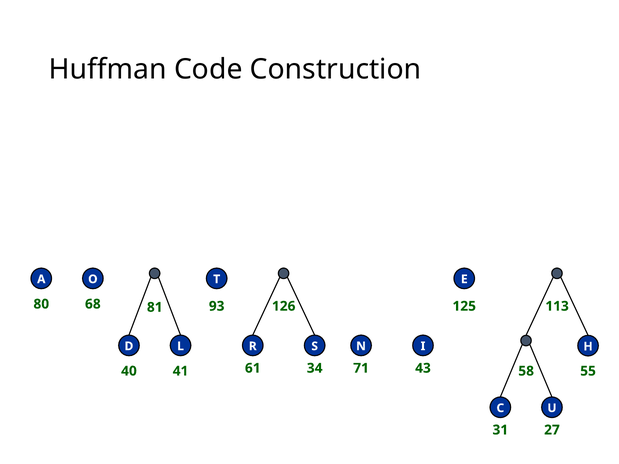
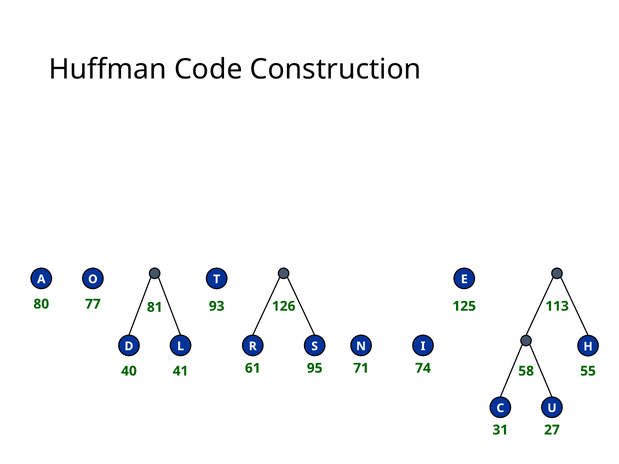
68: 68 -> 77
34: 34 -> 95
43: 43 -> 74
